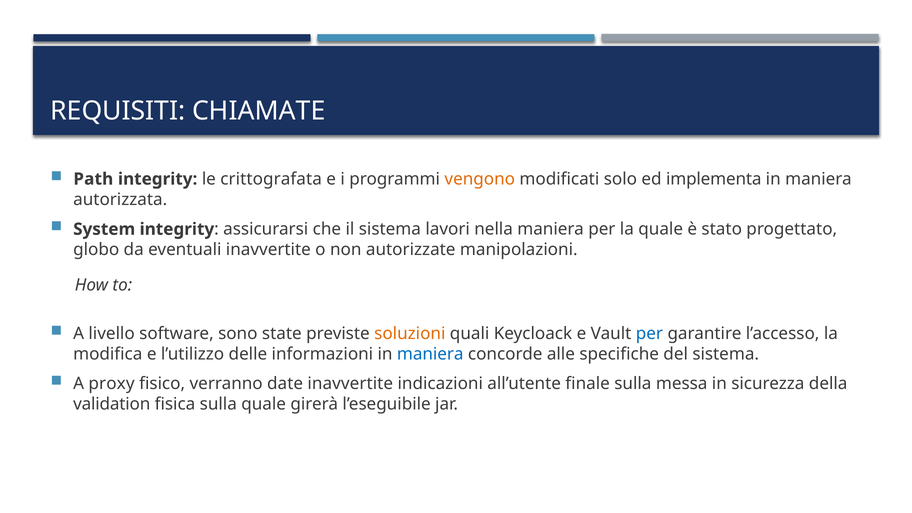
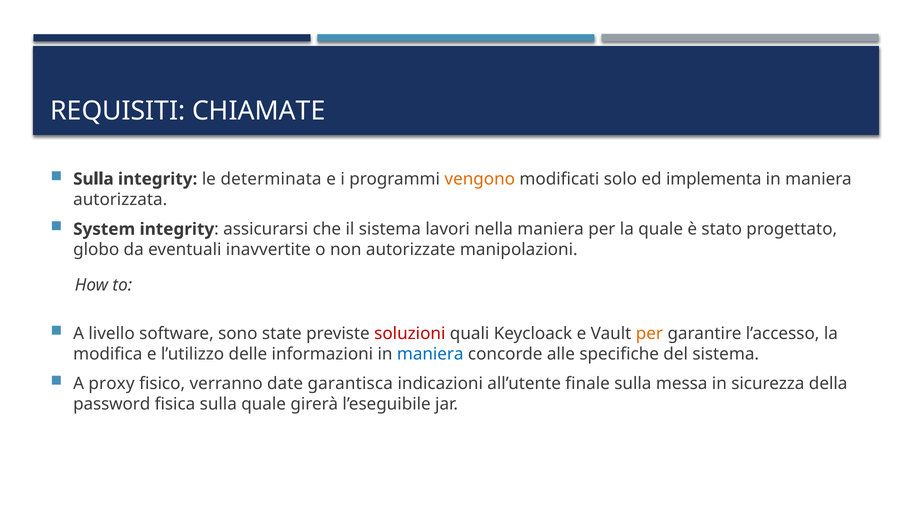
Path at (93, 179): Path -> Sulla
crittografata: crittografata -> determinata
soluzioni colour: orange -> red
per at (649, 334) colour: blue -> orange
date inavvertite: inavvertite -> garantisca
validation: validation -> password
